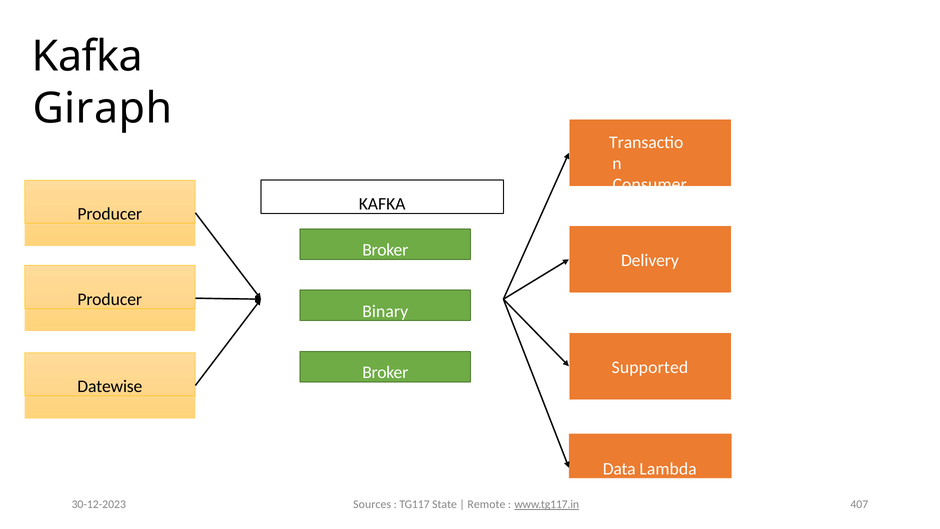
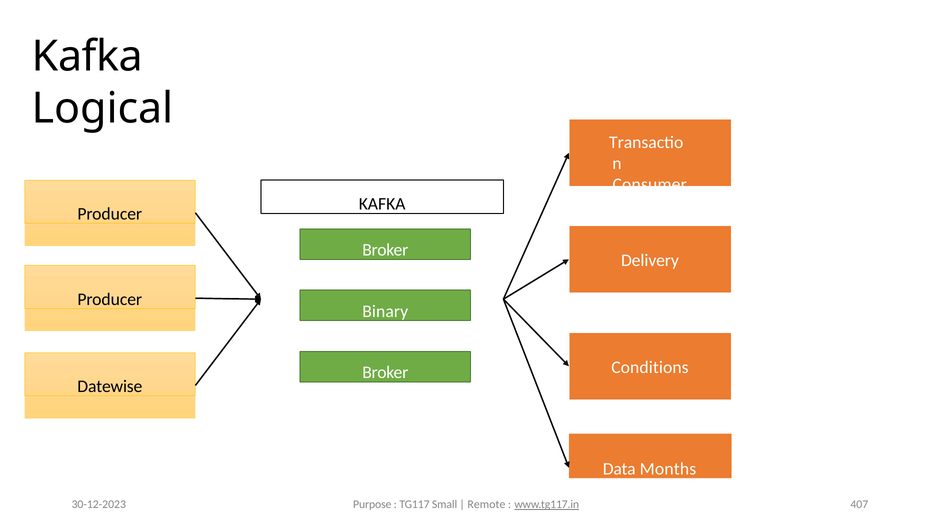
Giraph: Giraph -> Logical
Supported: Supported -> Conditions
Lambda: Lambda -> Months
Sources: Sources -> Purpose
State: State -> Small
